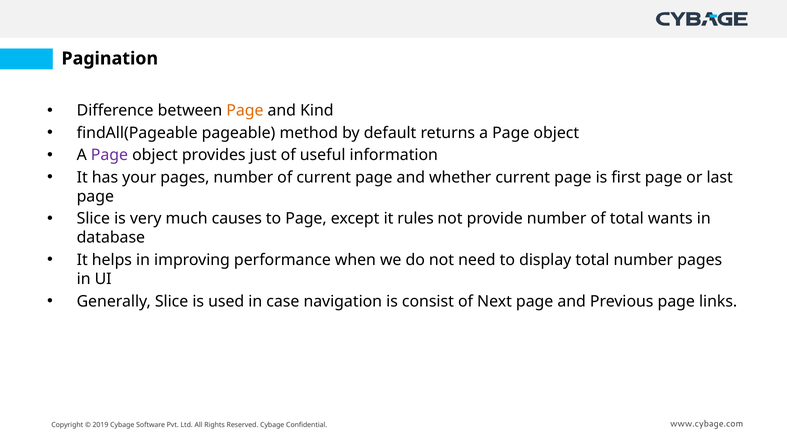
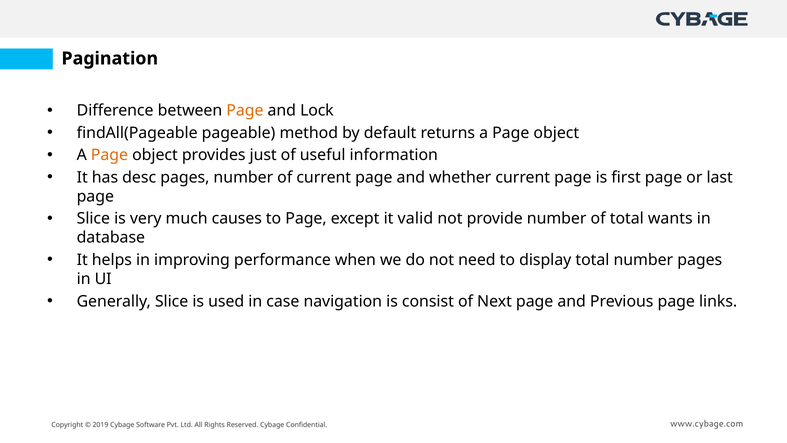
Kind: Kind -> Lock
Page at (109, 155) colour: purple -> orange
your: your -> desc
rules: rules -> valid
